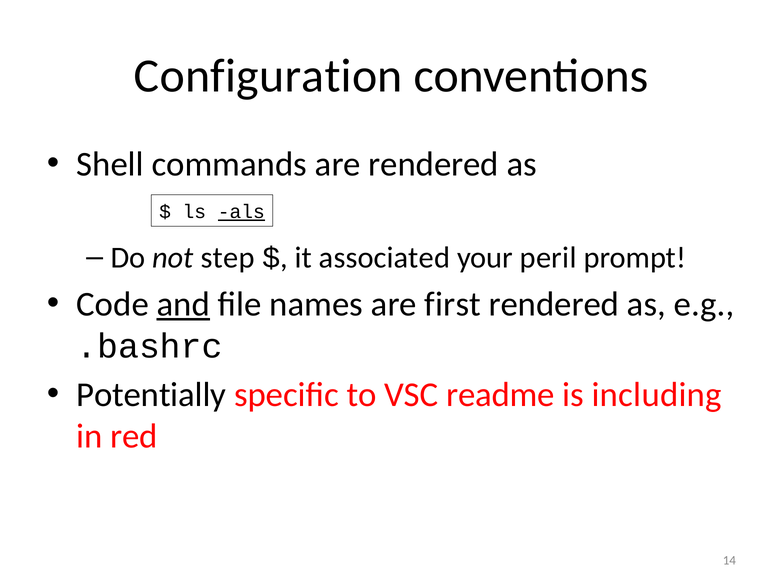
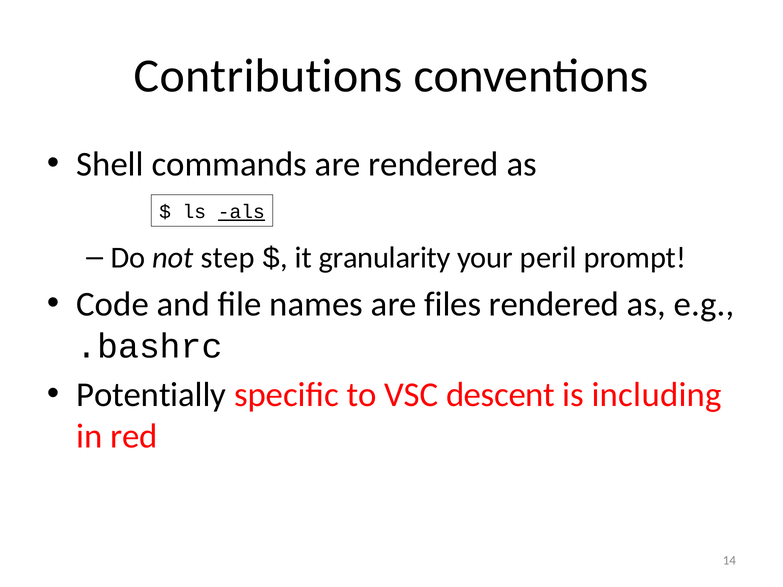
Configuration: Configuration -> Contributions
associated: associated -> granularity
and underline: present -> none
first: first -> files
readme: readme -> descent
